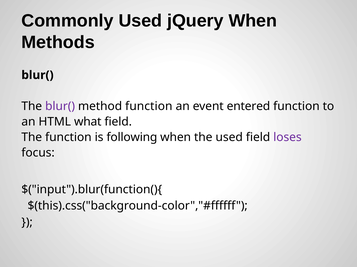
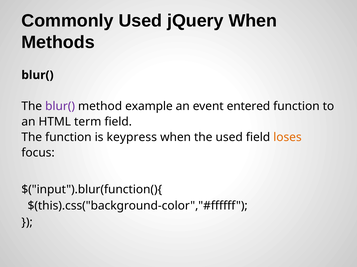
method function: function -> example
what: what -> term
following: following -> keypress
loses colour: purple -> orange
